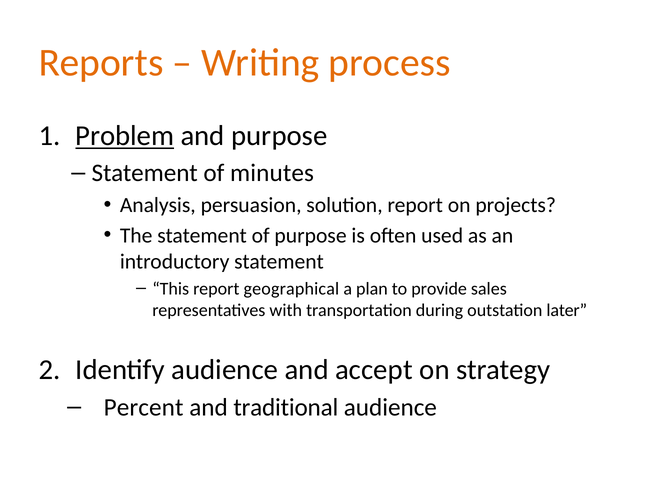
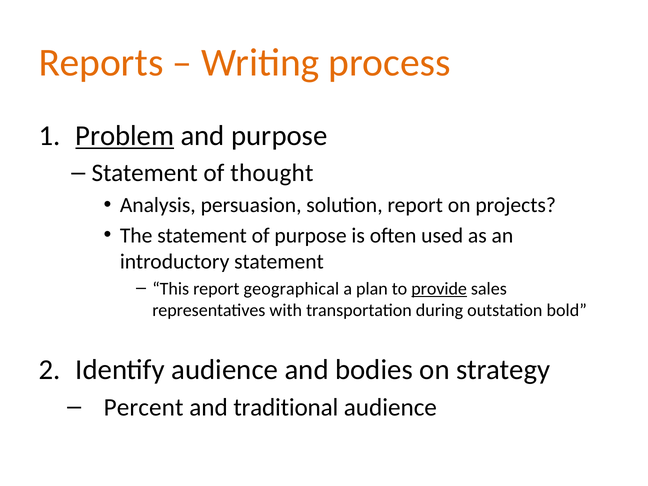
minutes: minutes -> thought
provide underline: none -> present
later: later -> bold
accept: accept -> bodies
